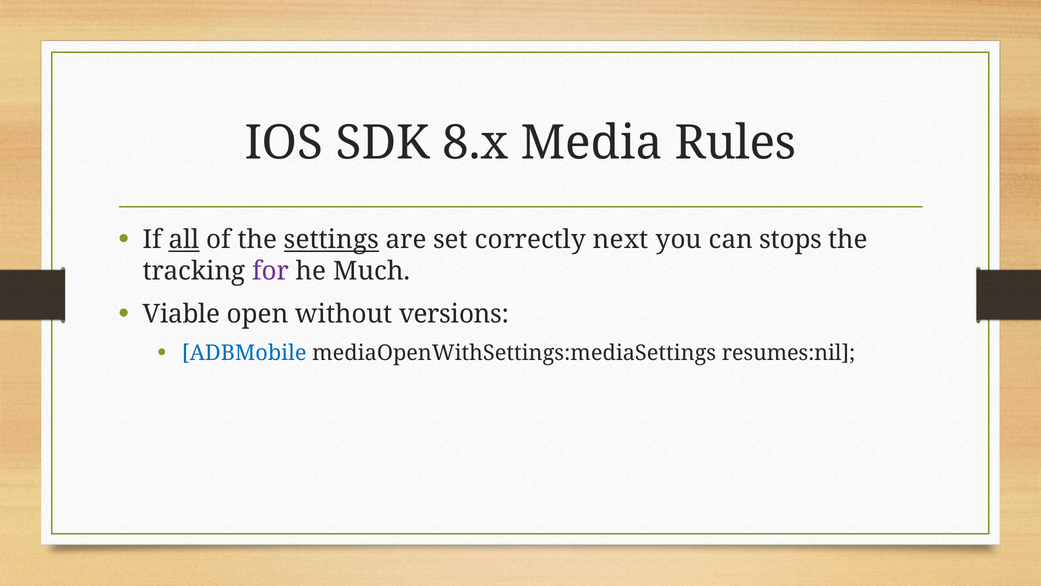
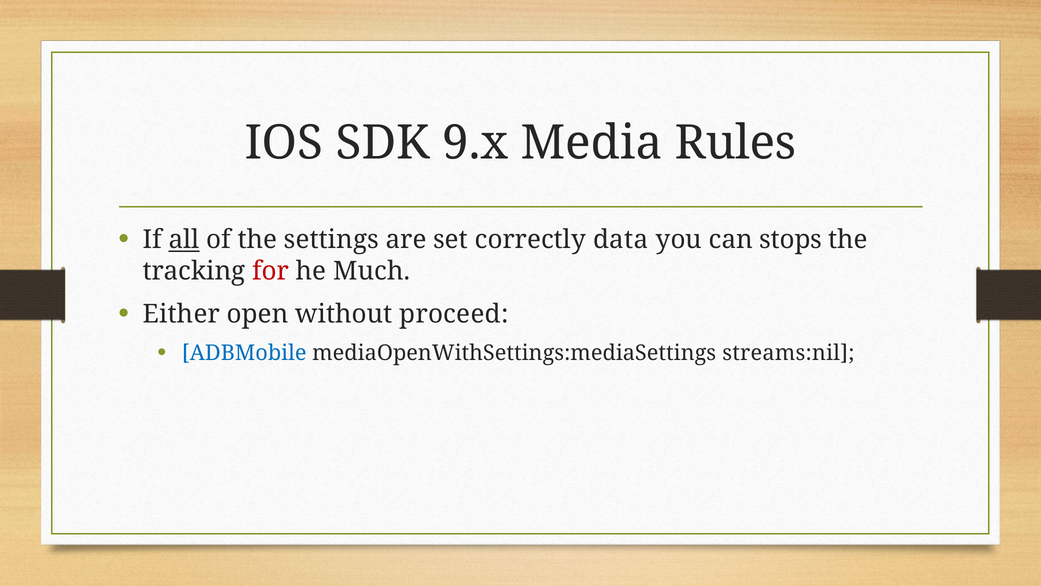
8.x: 8.x -> 9.x
settings underline: present -> none
next: next -> data
for colour: purple -> red
Viable: Viable -> Either
versions: versions -> proceed
resumes:nil: resumes:nil -> streams:nil
